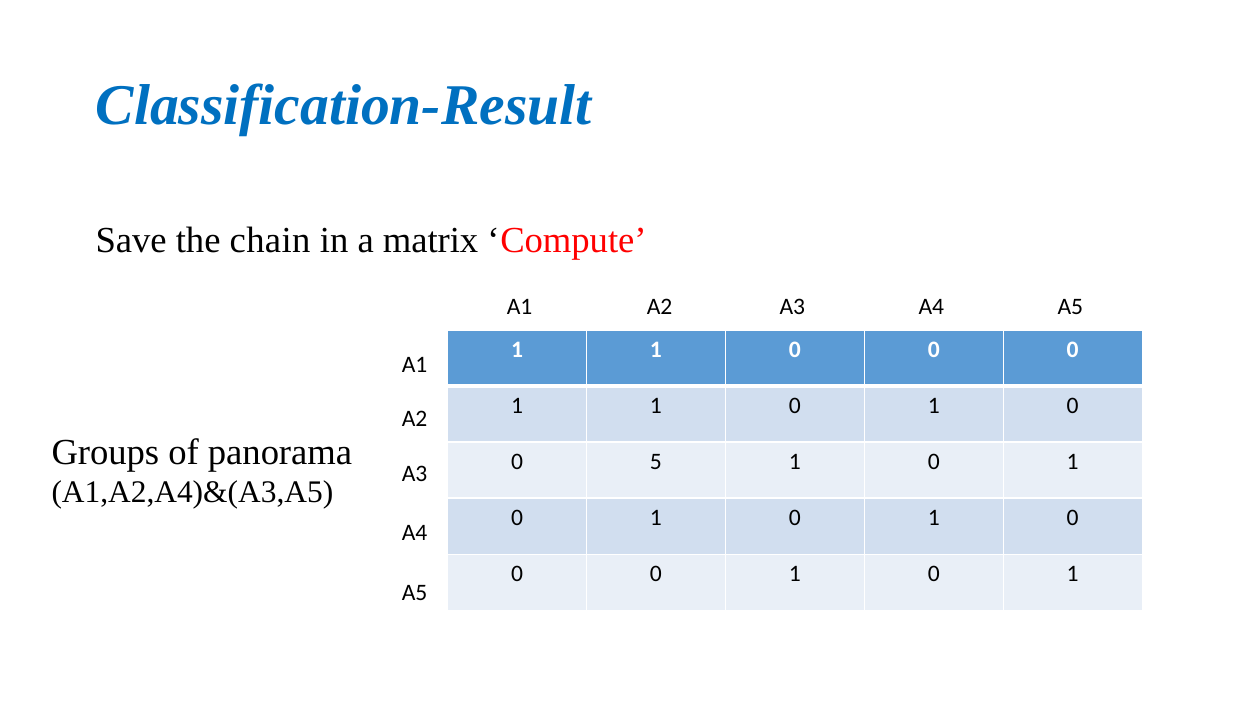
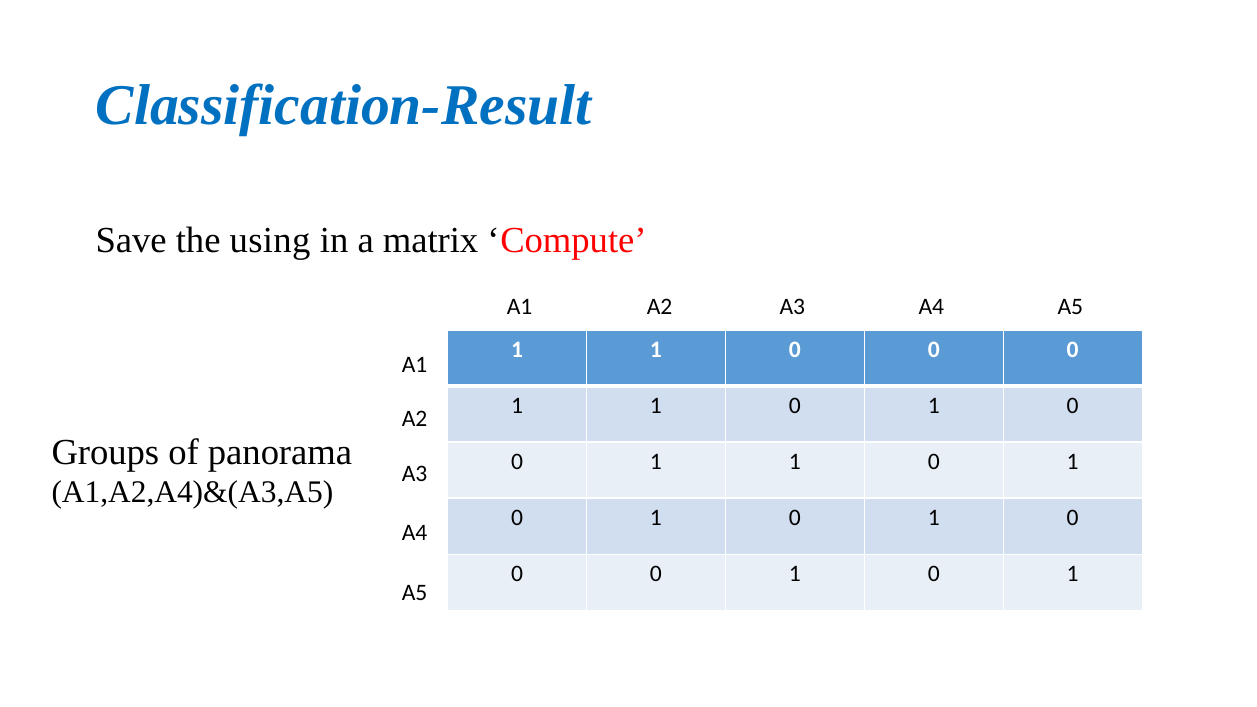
chain: chain -> using
5 at (656, 461): 5 -> 1
